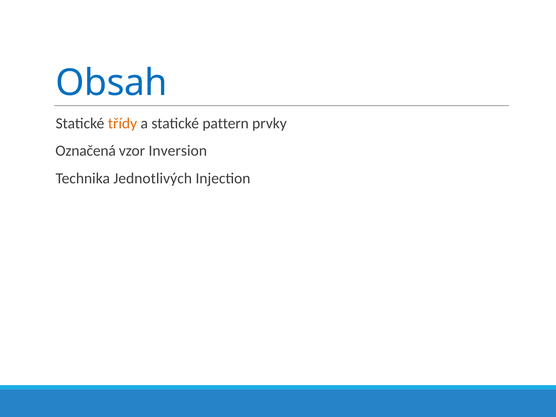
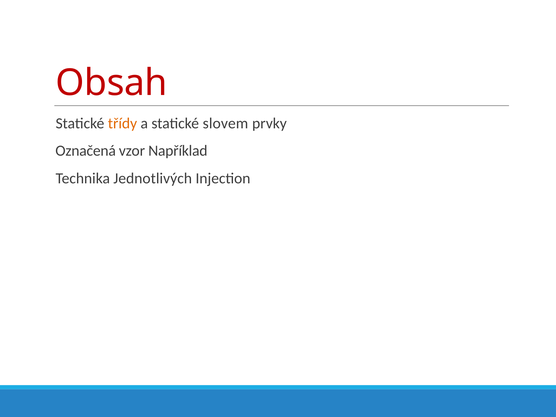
Obsah colour: blue -> red
pattern: pattern -> slovem
Inversion: Inversion -> Například
